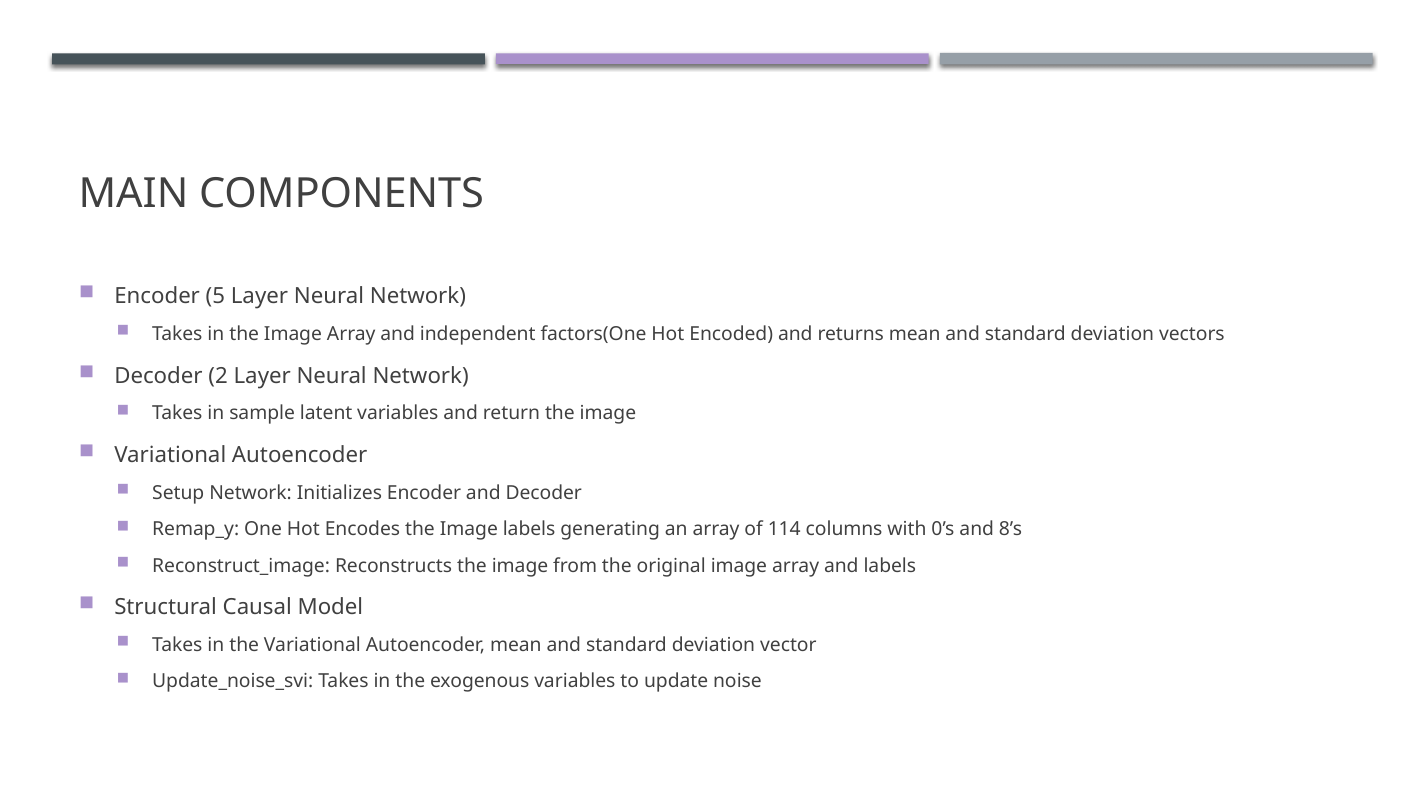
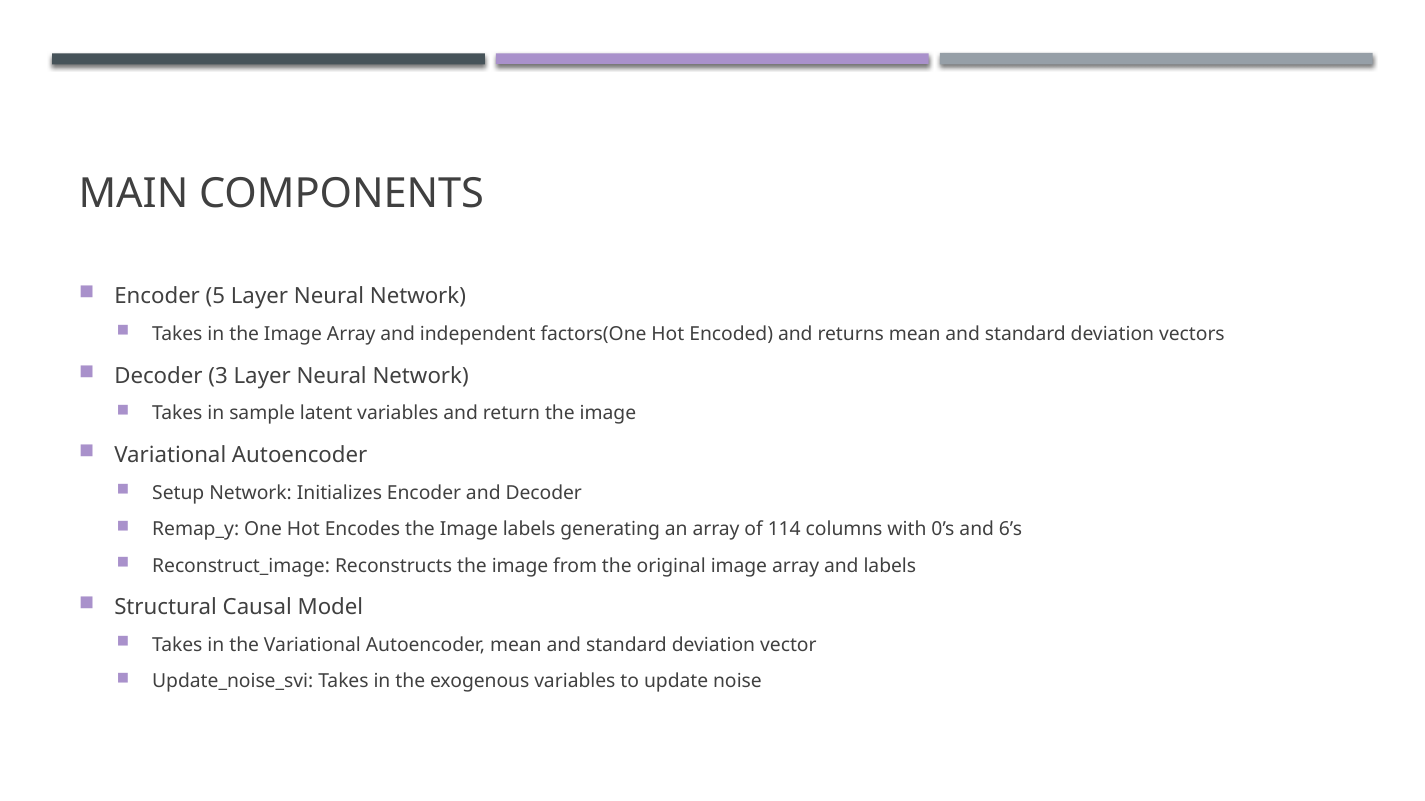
2: 2 -> 3
8’s: 8’s -> 6’s
